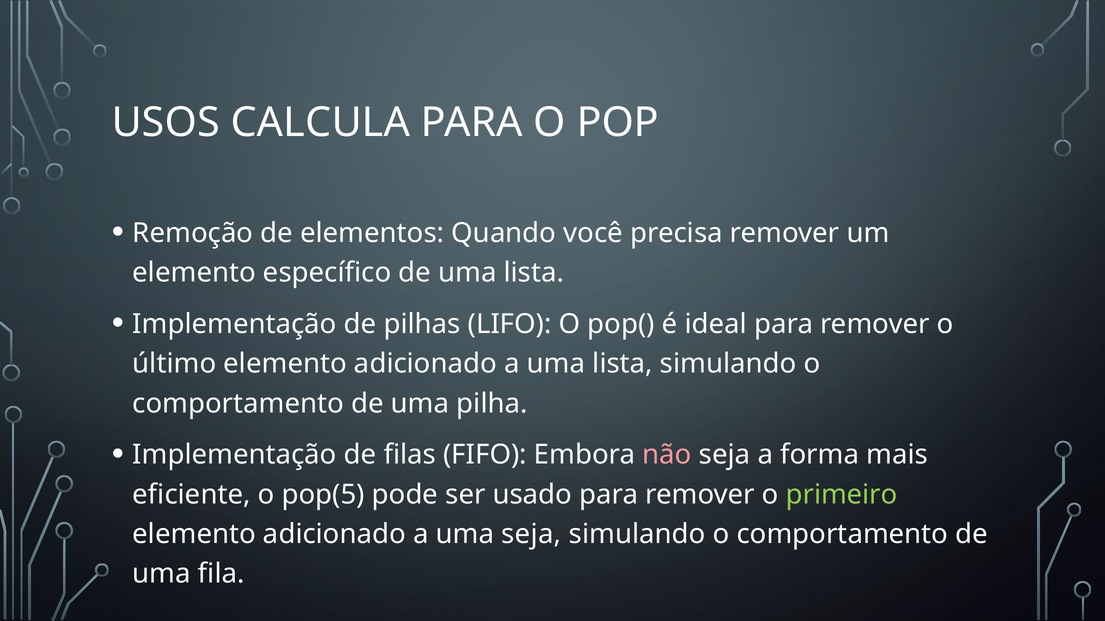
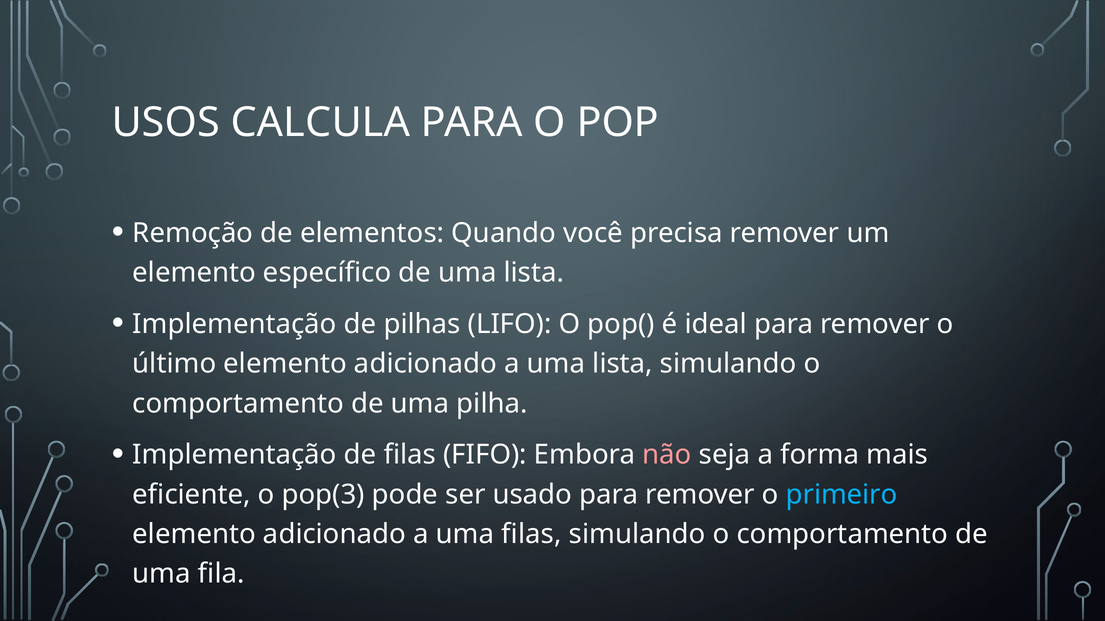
pop(5: pop(5 -> pop(3
primeiro colour: light green -> light blue
uma seja: seja -> filas
